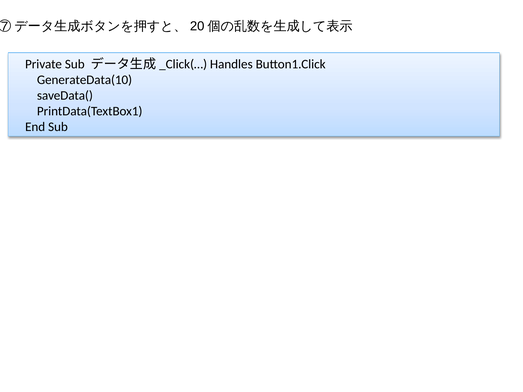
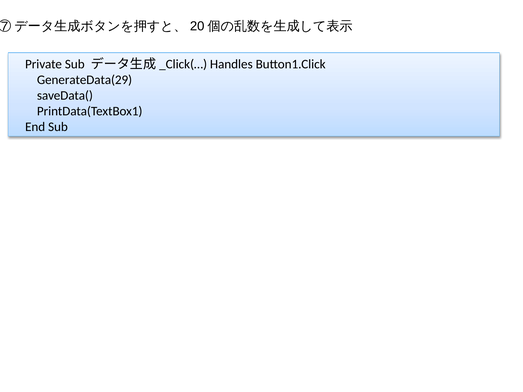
GenerateData(10: GenerateData(10 -> GenerateData(29
